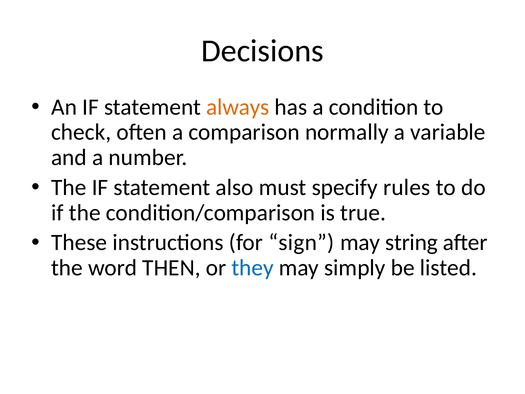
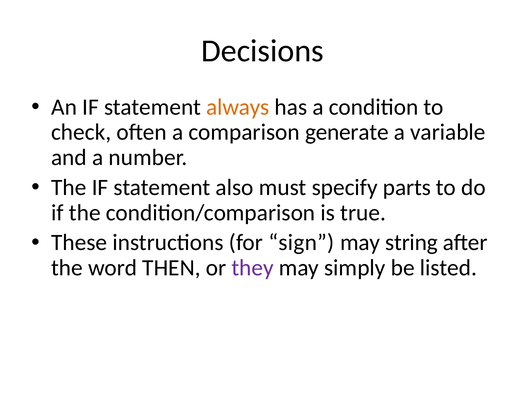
normally: normally -> generate
rules: rules -> parts
they colour: blue -> purple
